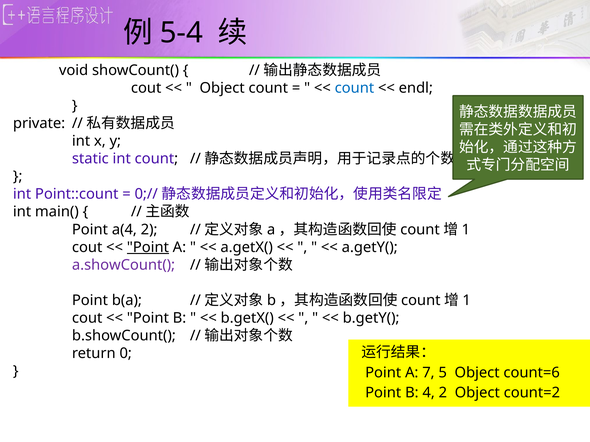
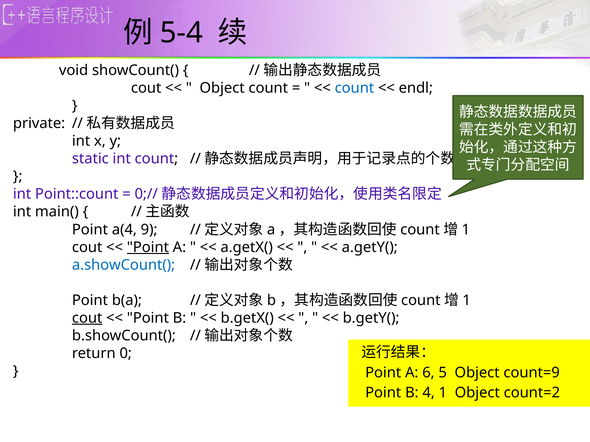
a(4 2: 2 -> 9
a.showCount( colour: purple -> blue
cout at (87, 318) underline: none -> present
7: 7 -> 6
count=6: count=6 -> count=9
4 2: 2 -> 1
